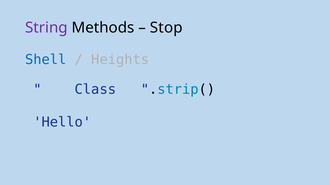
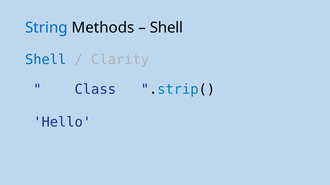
String colour: purple -> blue
Stop at (166, 28): Stop -> Shell
Heights: Heights -> Clarity
